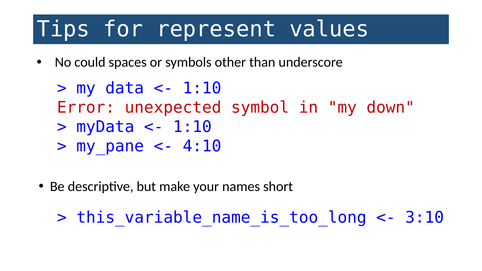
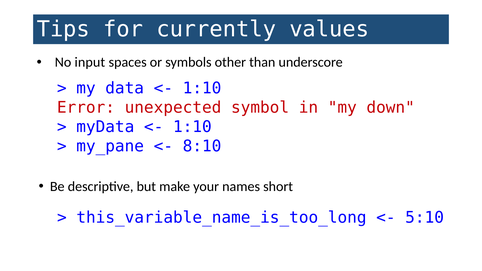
represent: represent -> currently
could: could -> input
4:10: 4:10 -> 8:10
3:10: 3:10 -> 5:10
